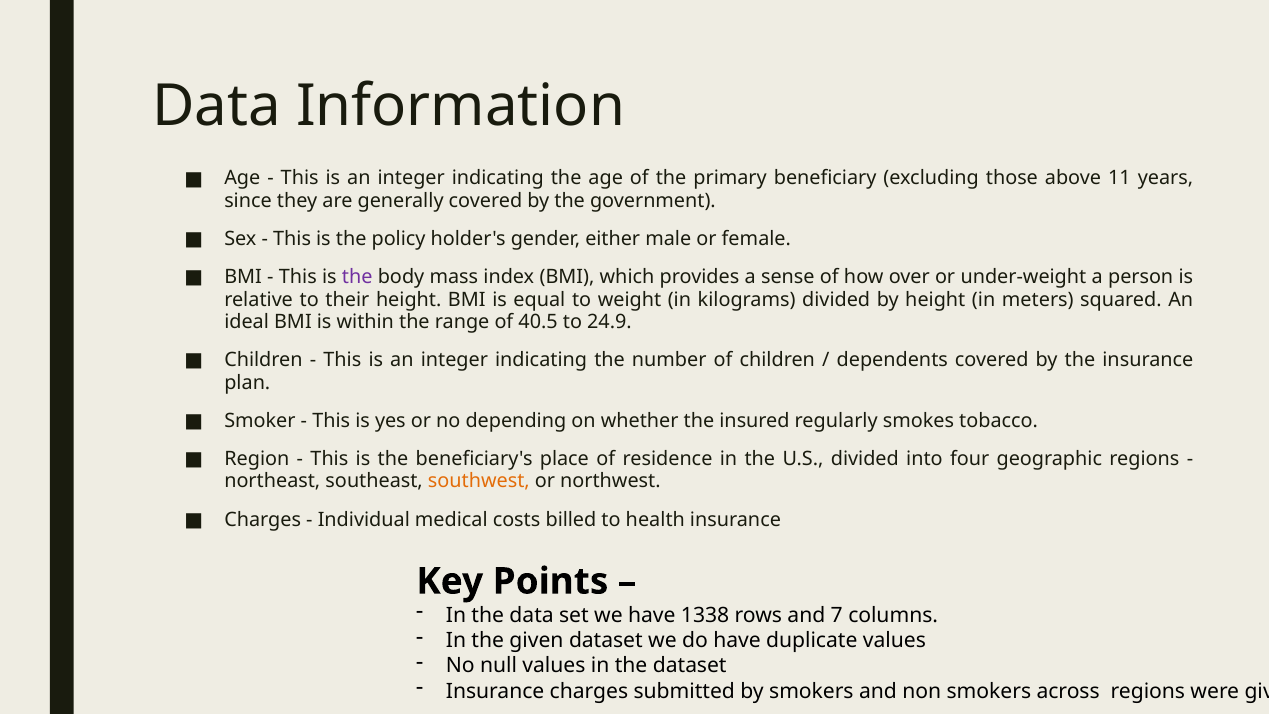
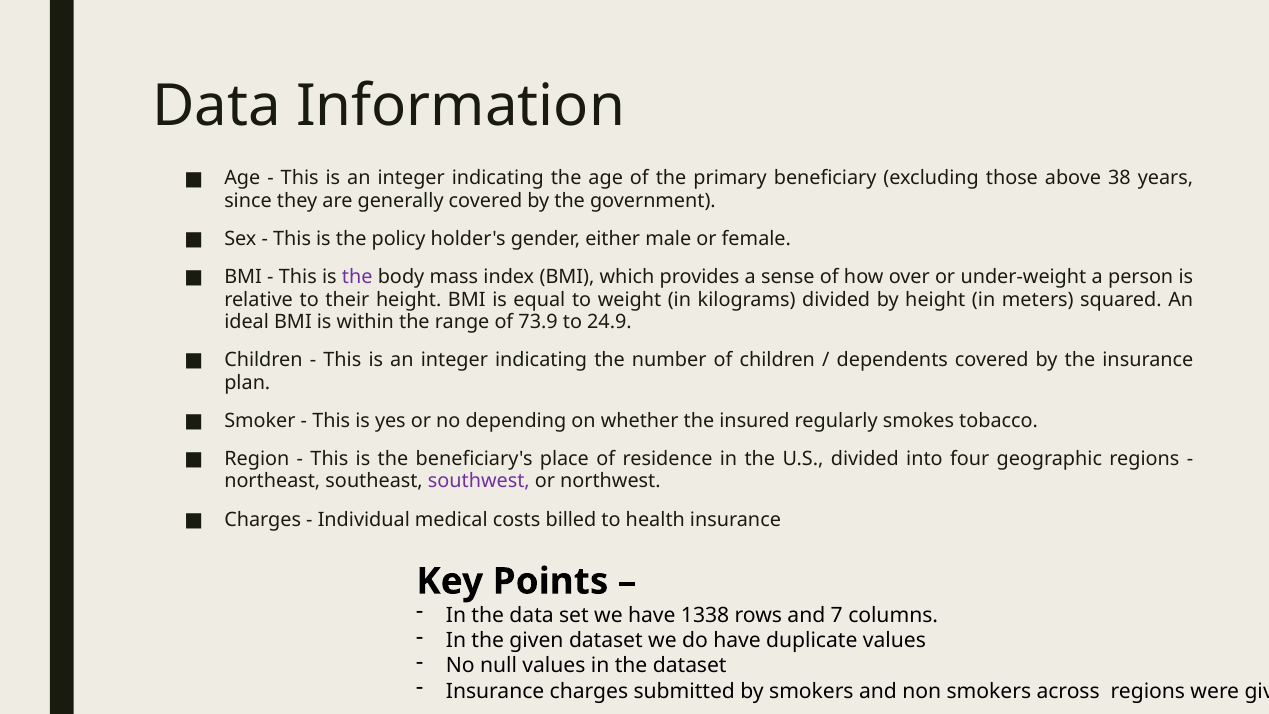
11: 11 -> 38
40.5: 40.5 -> 73.9
southwest colour: orange -> purple
